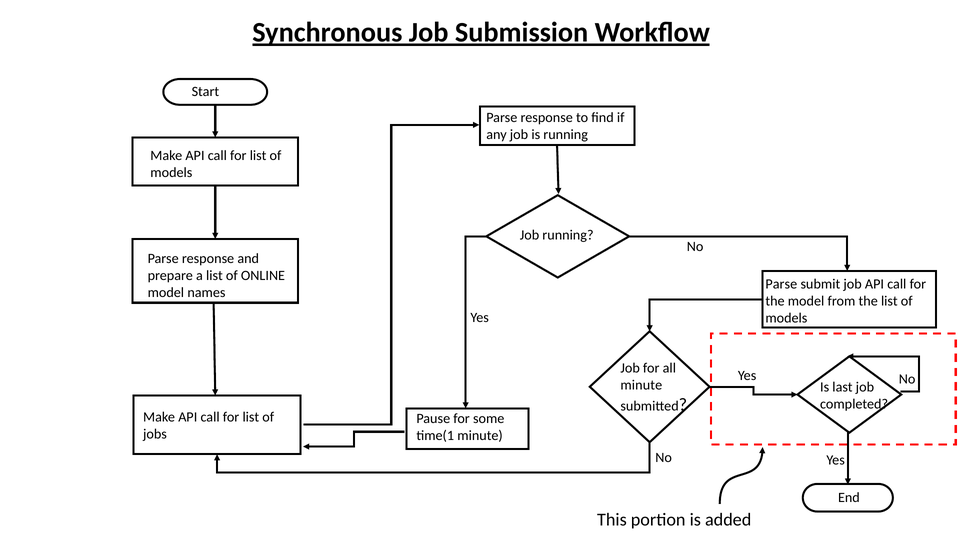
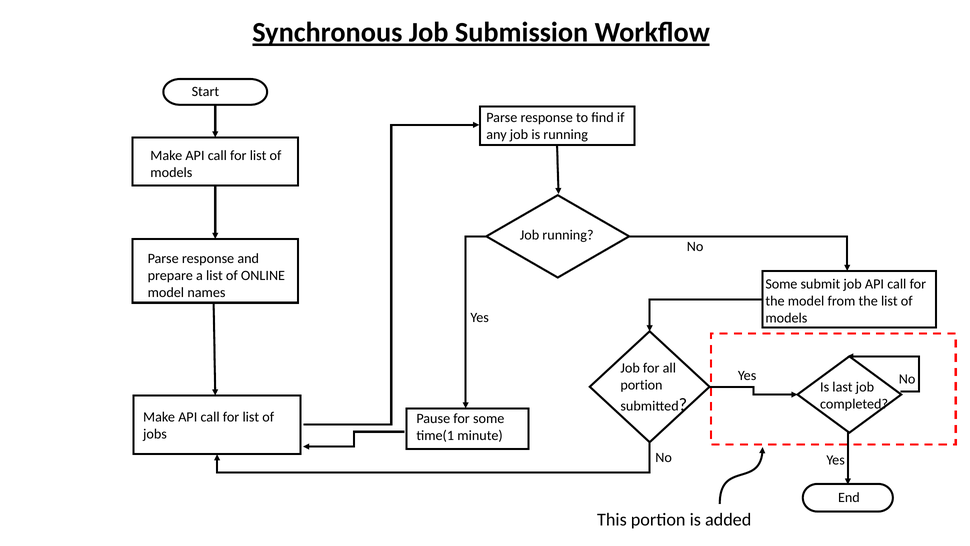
Parse at (781, 284): Parse -> Some
minute at (641, 385): minute -> portion
